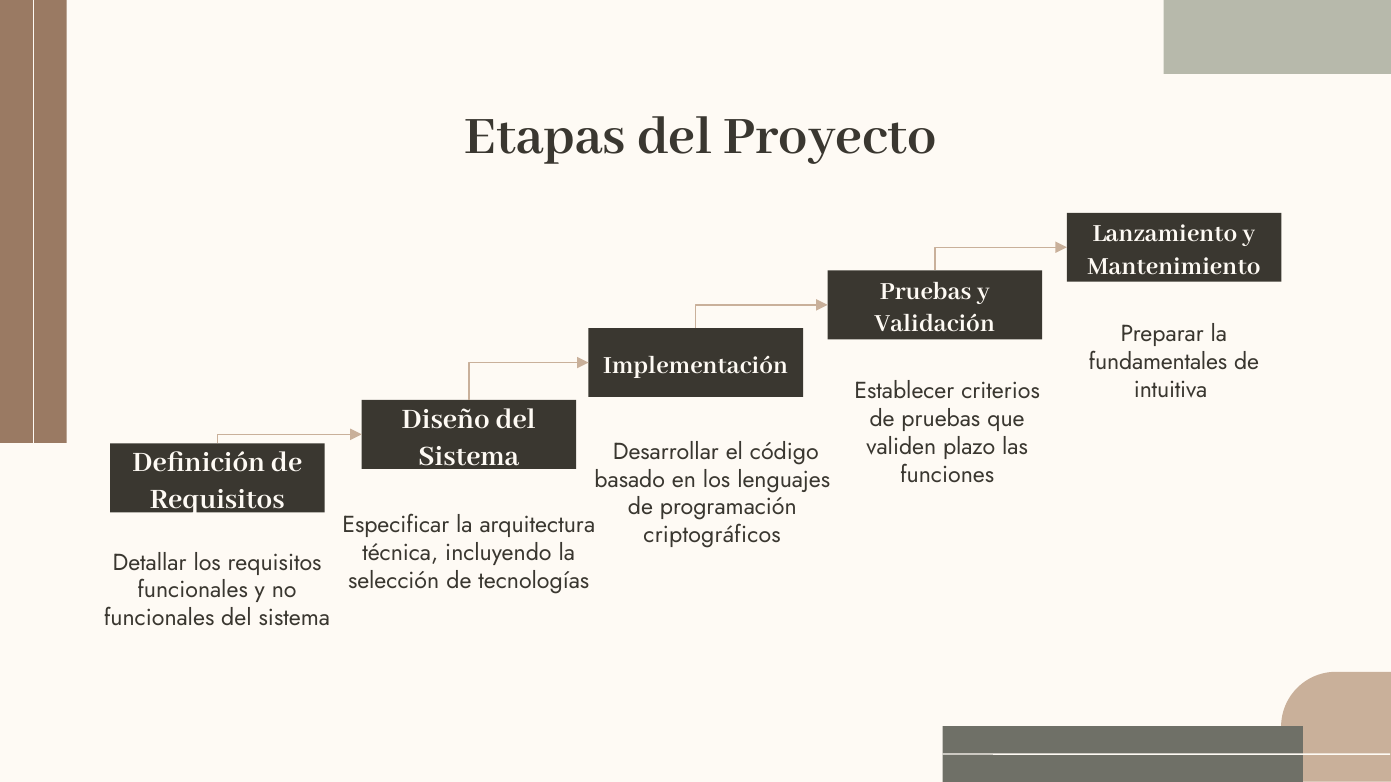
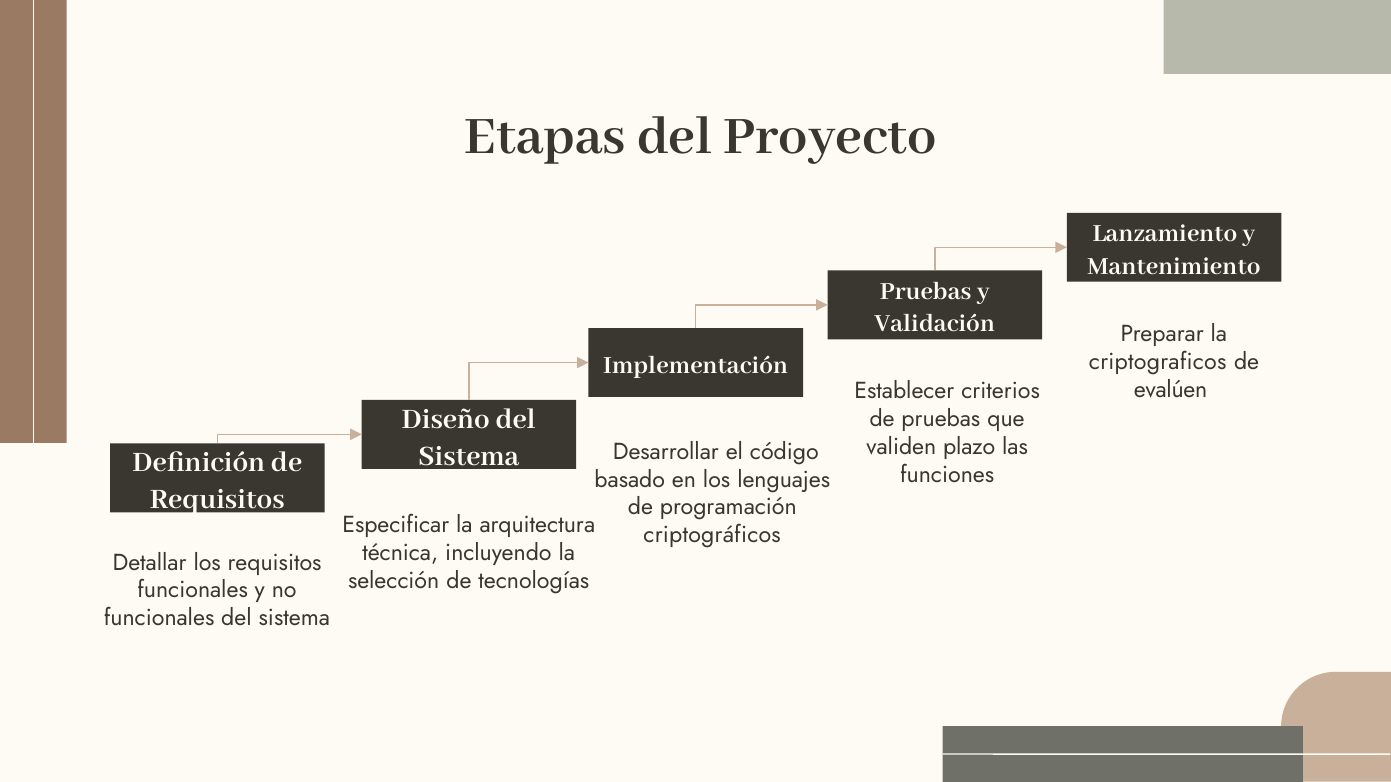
fundamentales: fundamentales -> criptograficos
intuitiva: intuitiva -> evalúen
